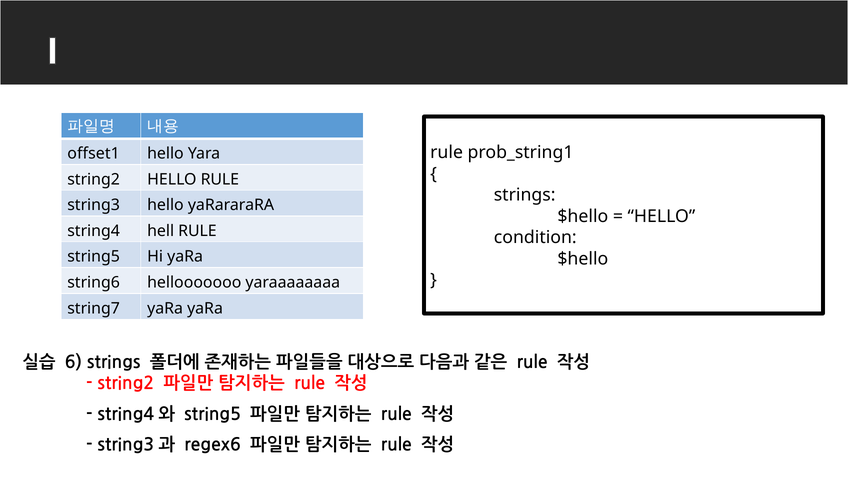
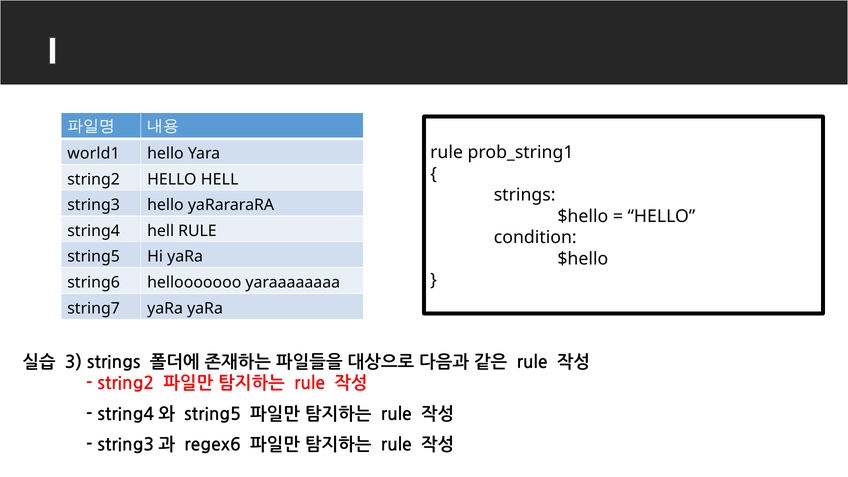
offset1: offset1 -> world1
HELLO RULE: RULE -> HELL
6: 6 -> 3
